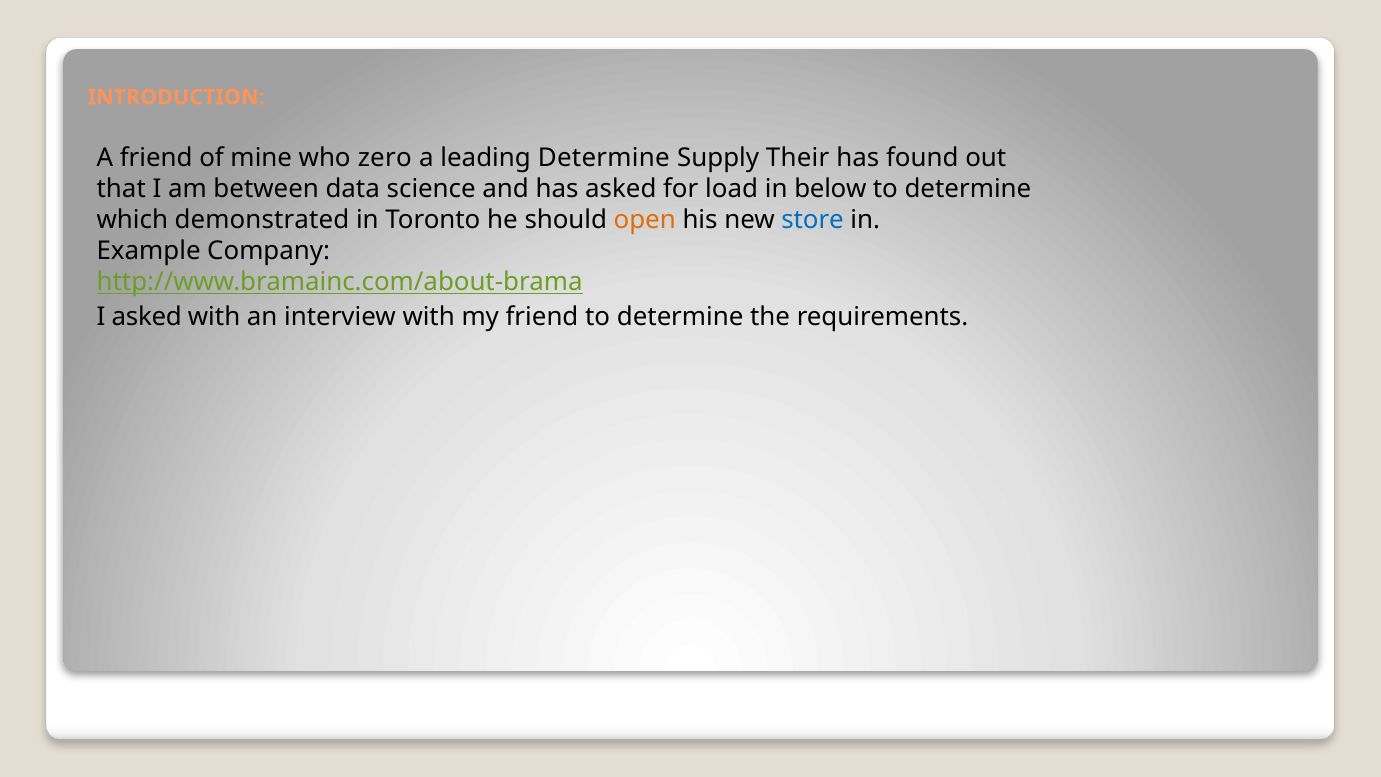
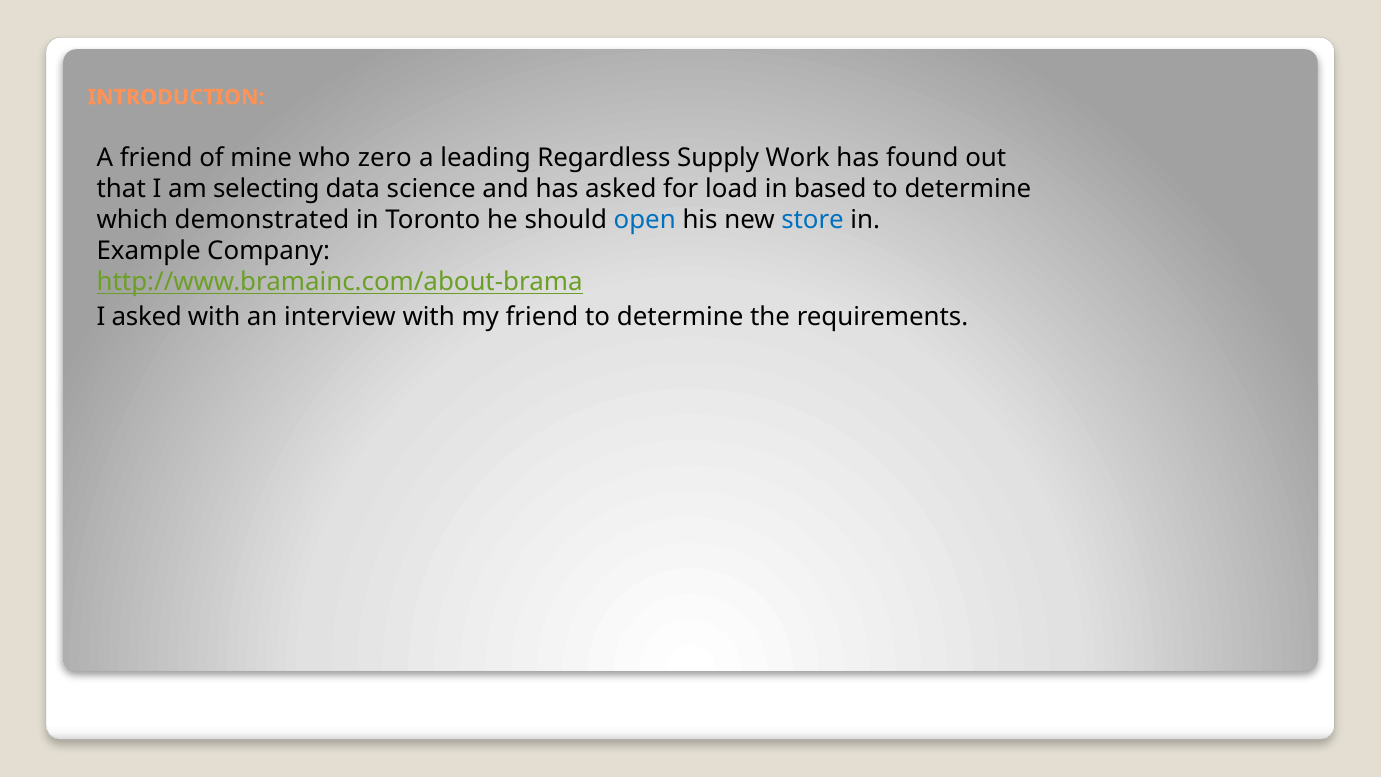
leading Determine: Determine -> Regardless
Their: Their -> Work
between: between -> selecting
below: below -> based
open colour: orange -> blue
